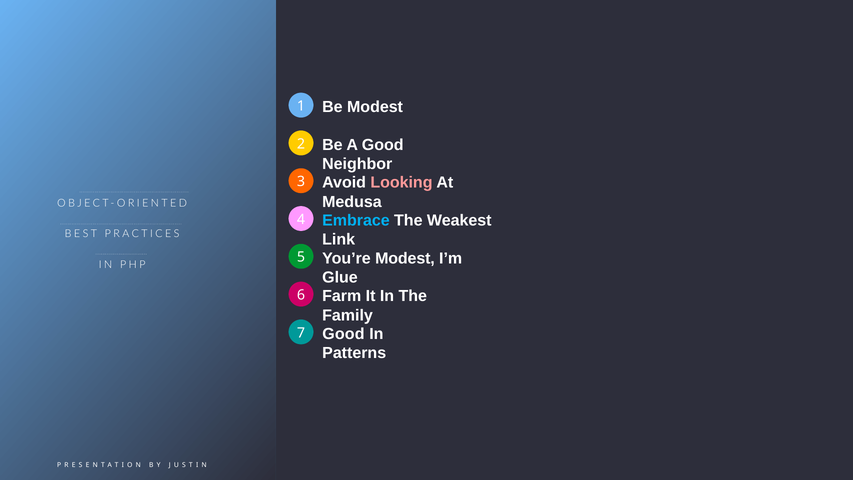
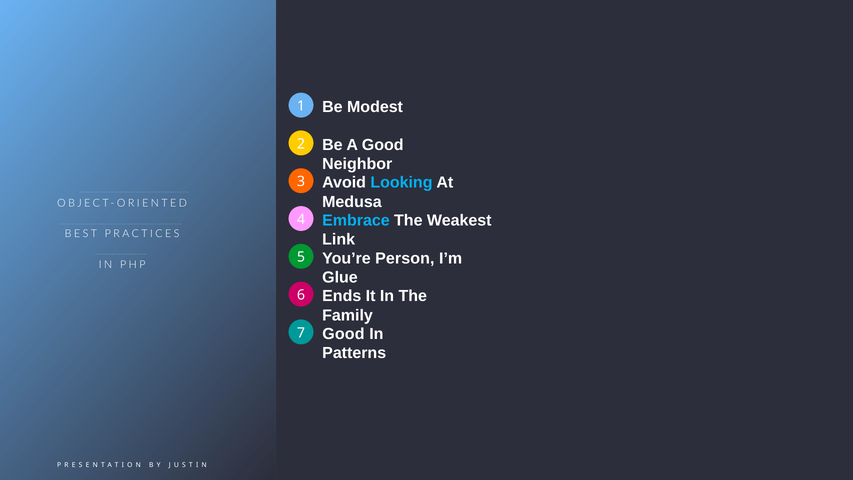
Looking colour: pink -> light blue
You’re Modest: Modest -> Person
Farm: Farm -> Ends
